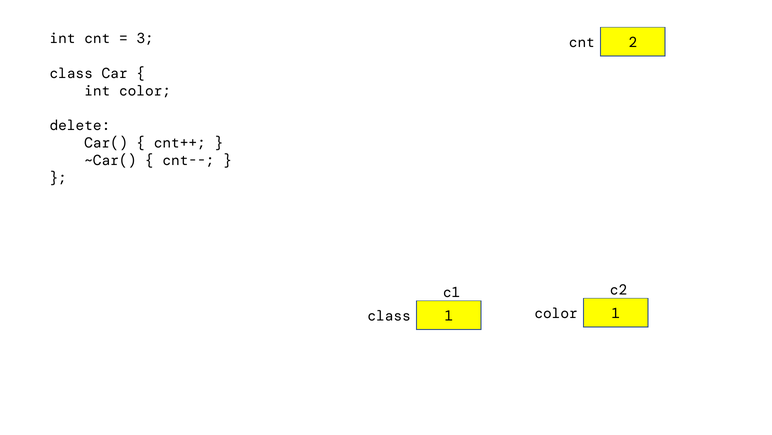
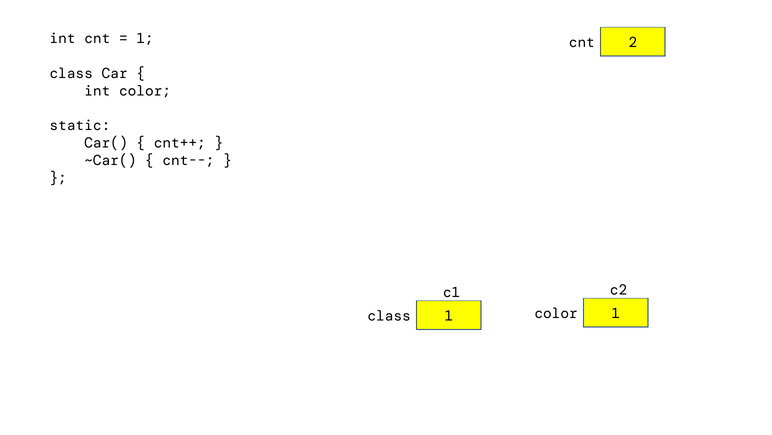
3 at (145, 39): 3 -> 1
delete: delete -> static
